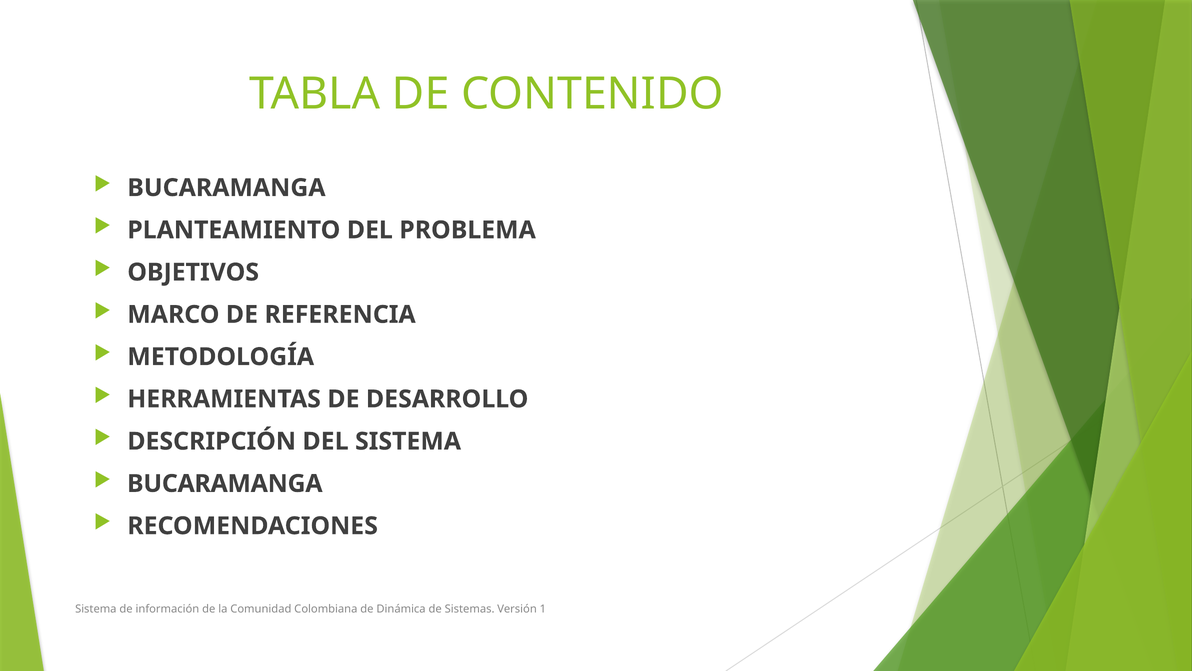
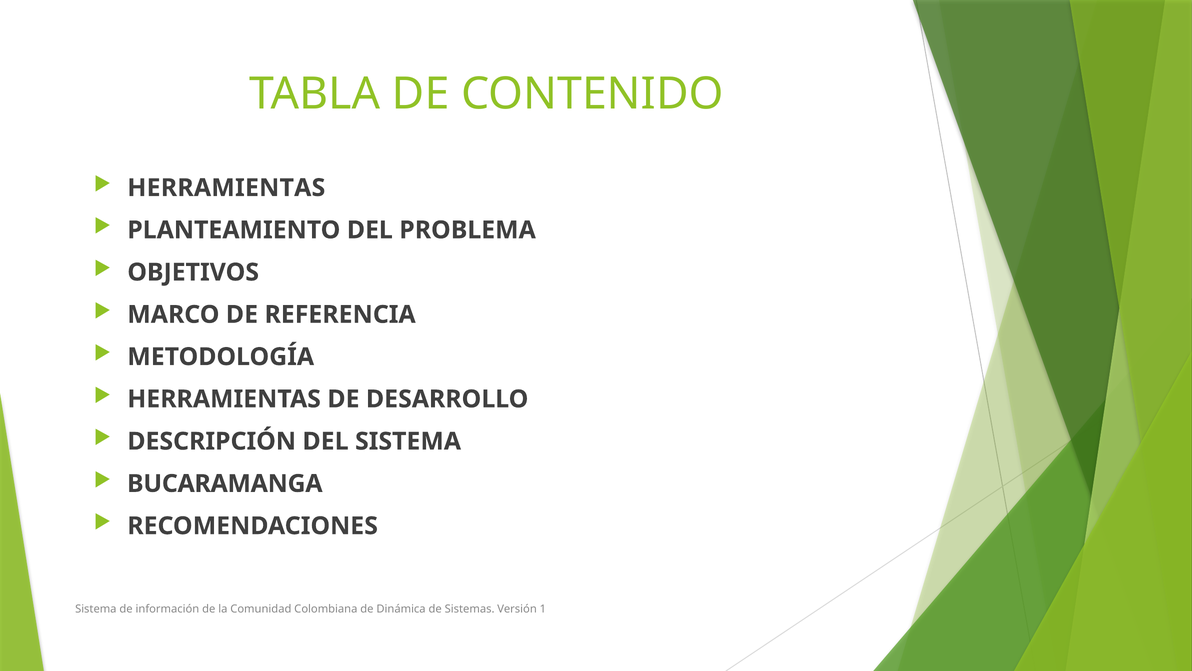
BUCARAMANGA at (226, 188): BUCARAMANGA -> HERRAMIENTAS
